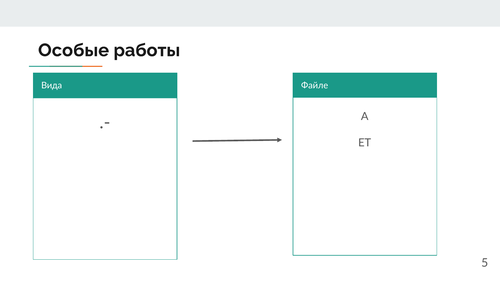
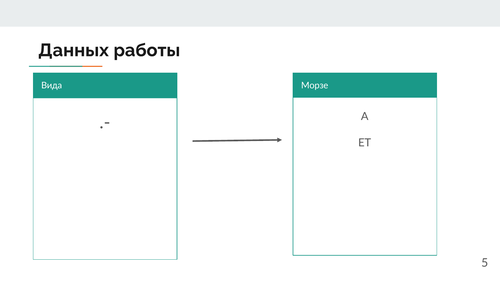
Особые: Особые -> Данных
Файле: Файле -> Морзе
